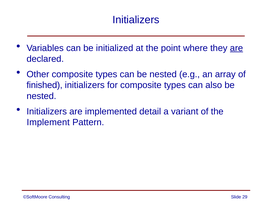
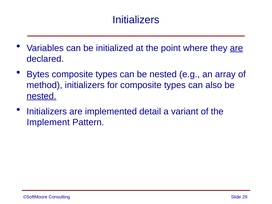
Other: Other -> Bytes
finished: finished -> method
nested at (41, 96) underline: none -> present
